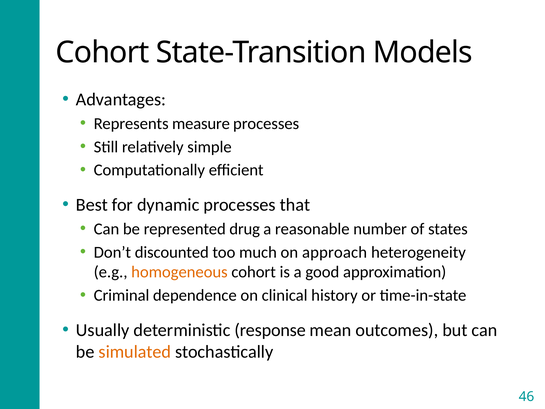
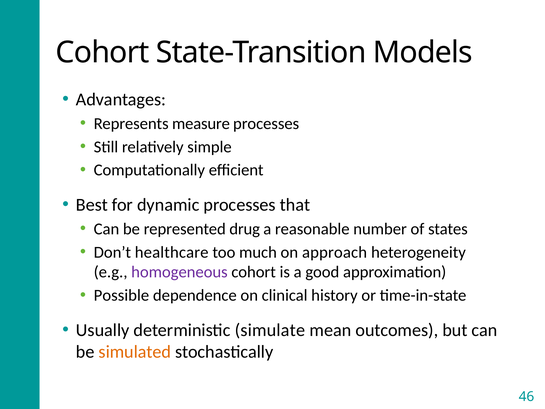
discounted: discounted -> healthcare
homogeneous colour: orange -> purple
Criminal: Criminal -> Possible
response: response -> simulate
